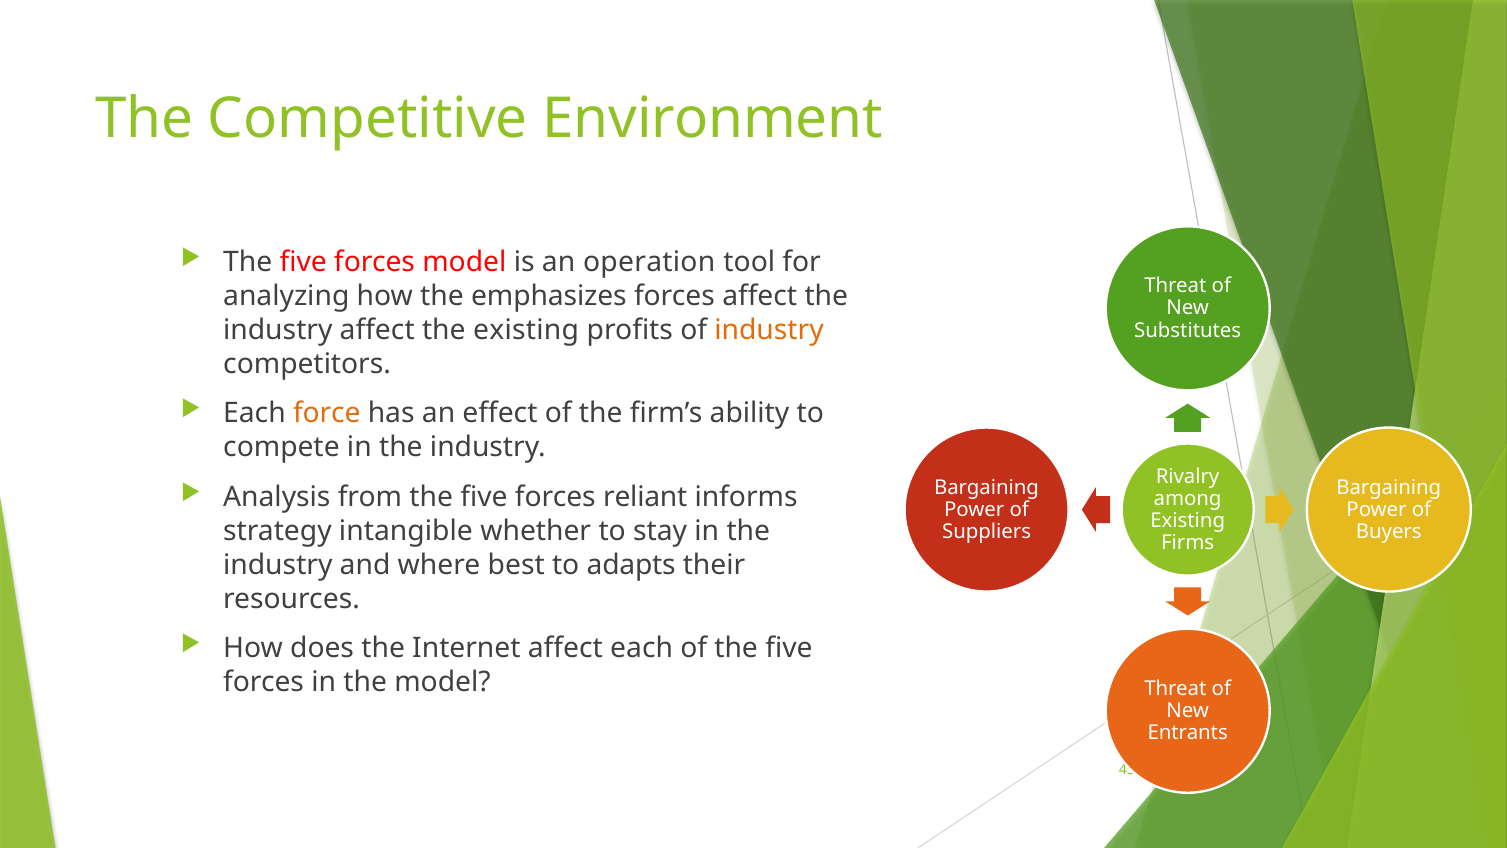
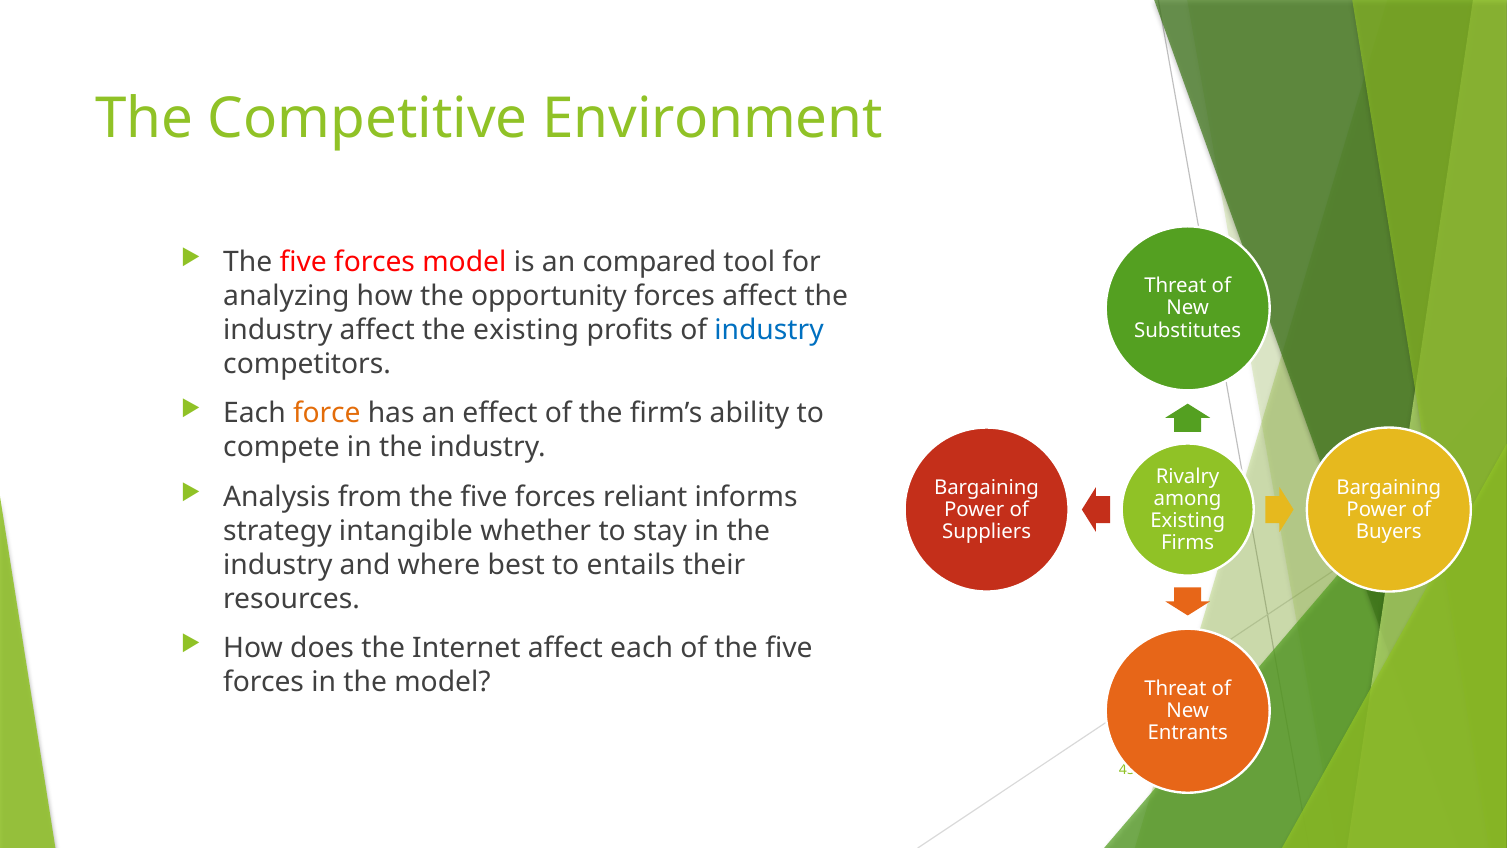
operation: operation -> compared
emphasizes: emphasizes -> opportunity
industry at (769, 330) colour: orange -> blue
adapts: adapts -> entails
